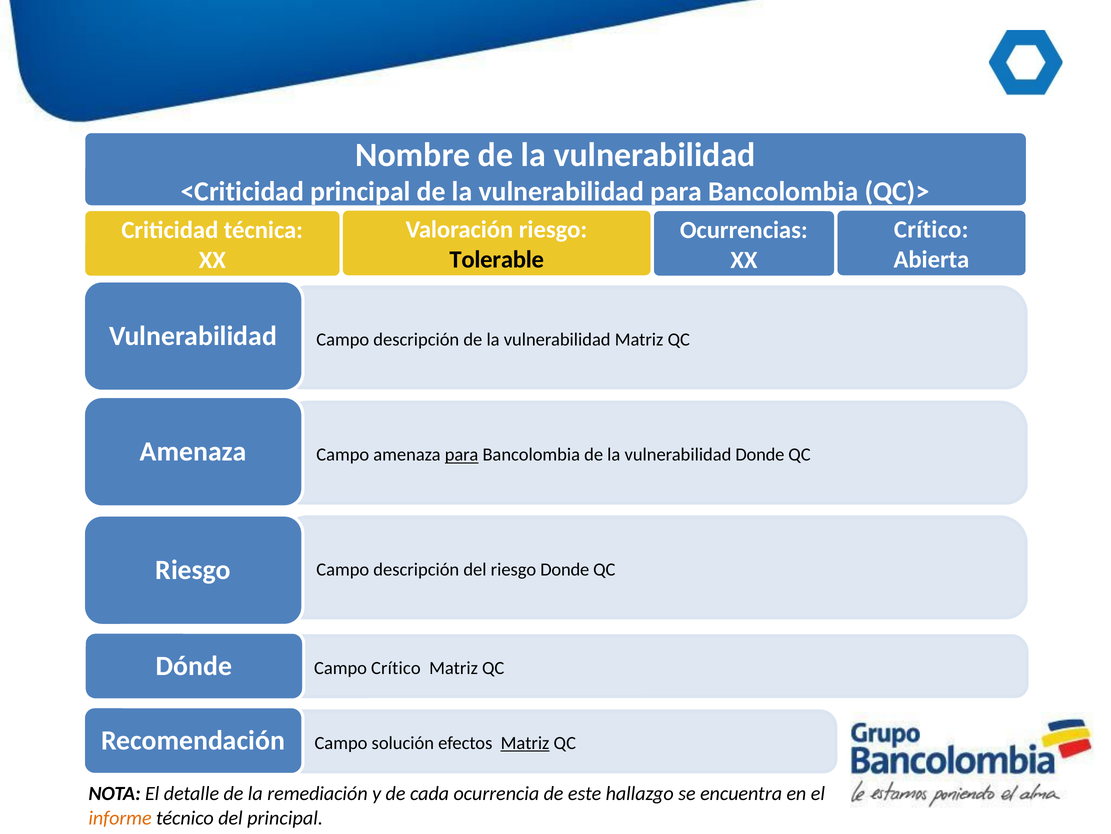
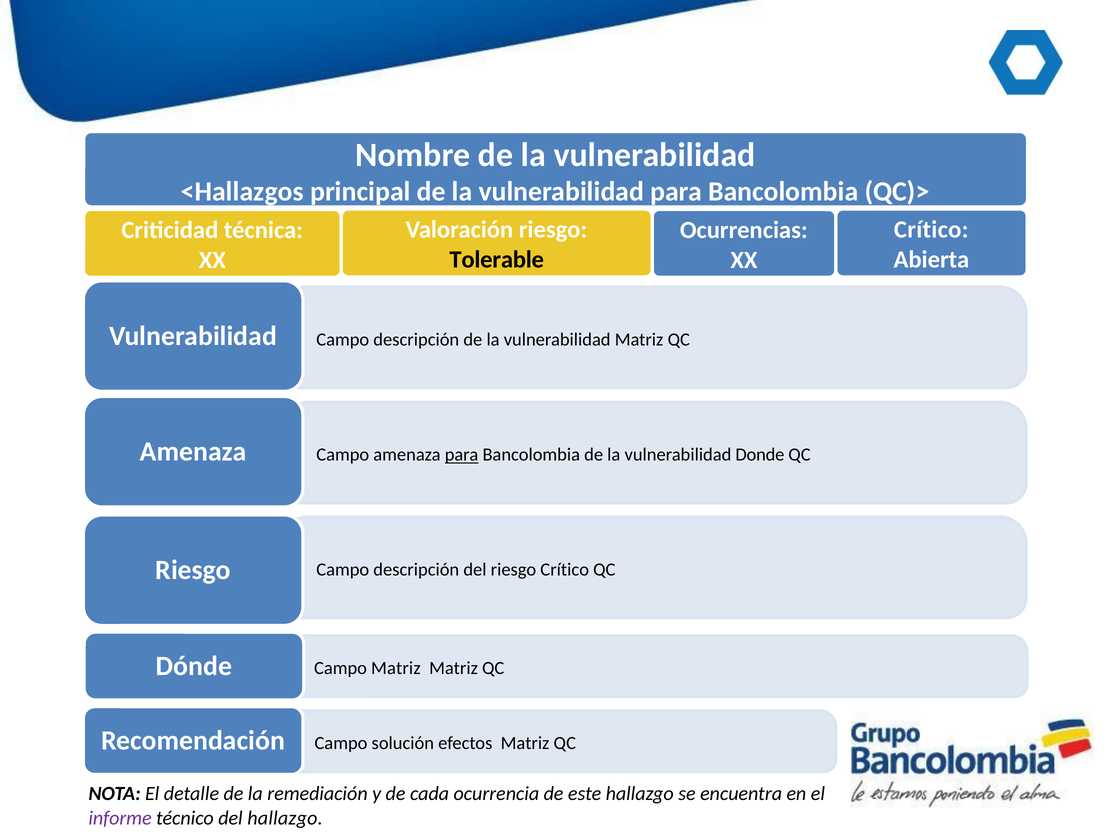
<Criticidad: <Criticidad -> <Hallazgos
riesgo Donde: Donde -> Crítico
Campo Crítico: Crítico -> Matriz
Matriz at (525, 743) underline: present -> none
informe colour: orange -> purple
del principal: principal -> hallazgo
